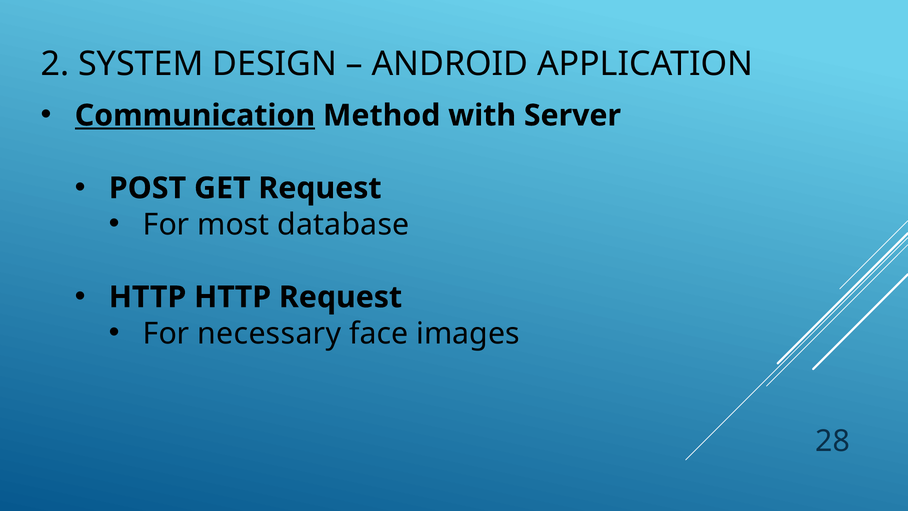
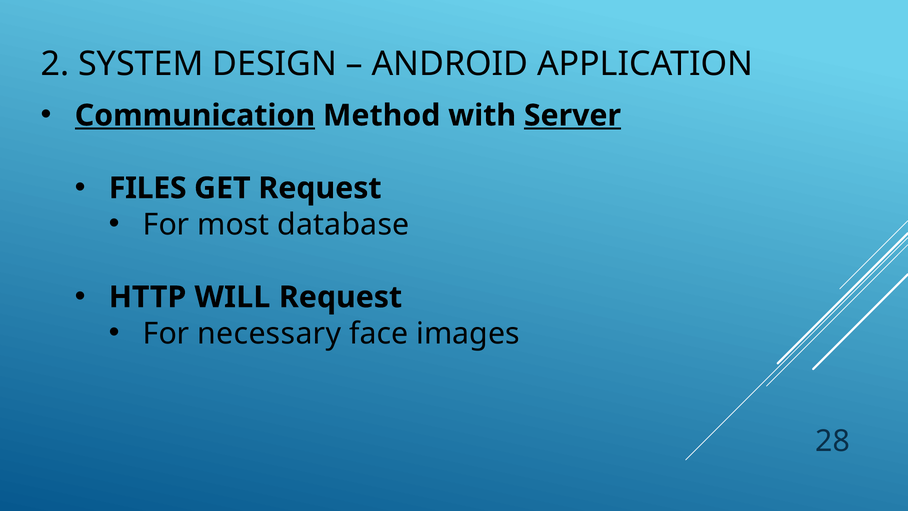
Server underline: none -> present
POST: POST -> FILES
HTTP HTTP: HTTP -> WILL
